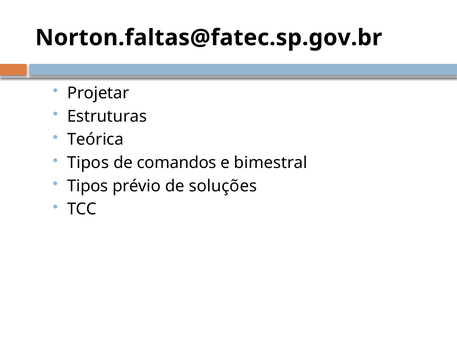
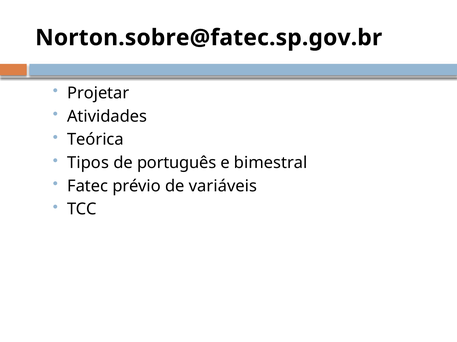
Norton.faltas@fatec.sp.gov.br: Norton.faltas@fatec.sp.gov.br -> Norton.sobre@fatec.sp.gov.br
Estruturas: Estruturas -> Atividades
comandos: comandos -> português
Tipos at (88, 186): Tipos -> Fatec
soluções: soluções -> variáveis
